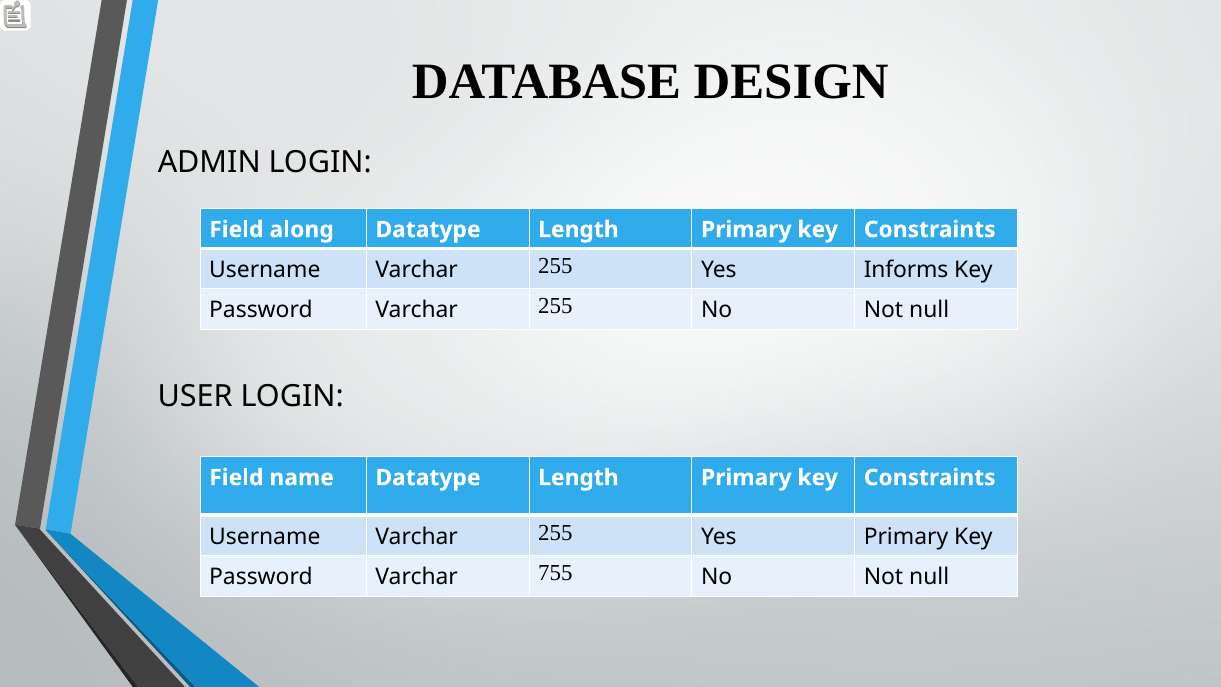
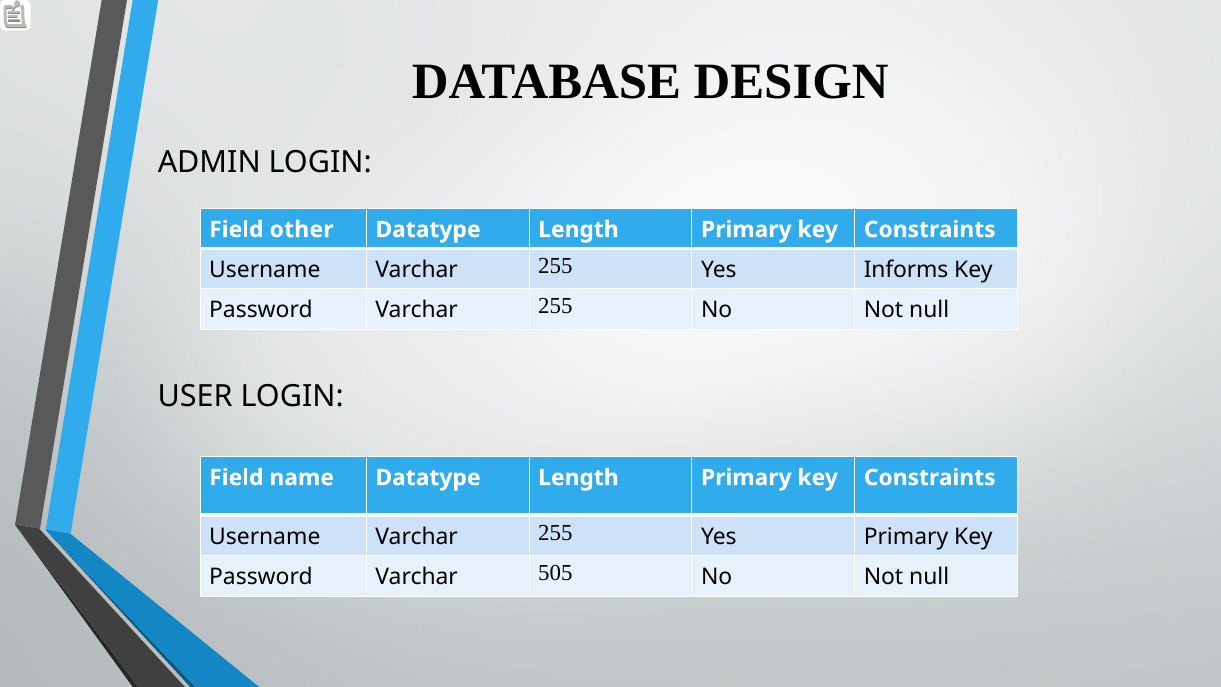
along: along -> other
755: 755 -> 505
